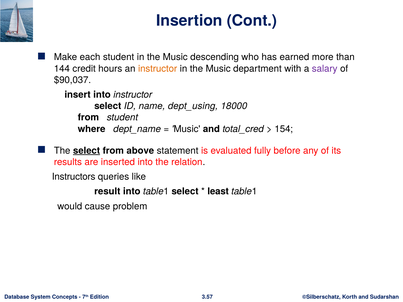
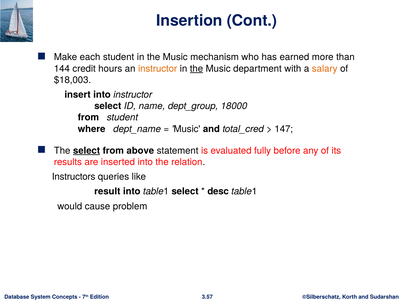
descending: descending -> mechanism
the at (196, 69) underline: none -> present
salary colour: purple -> orange
$90,037: $90,037 -> $18,003
dept_using: dept_using -> dept_group
154: 154 -> 147
least: least -> desc
